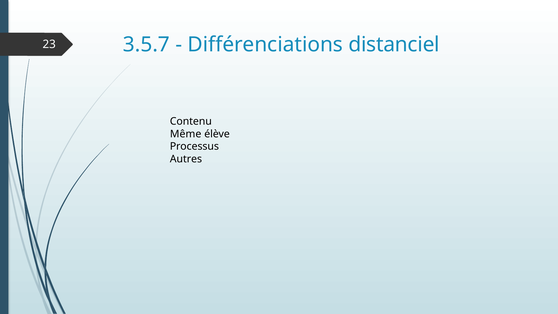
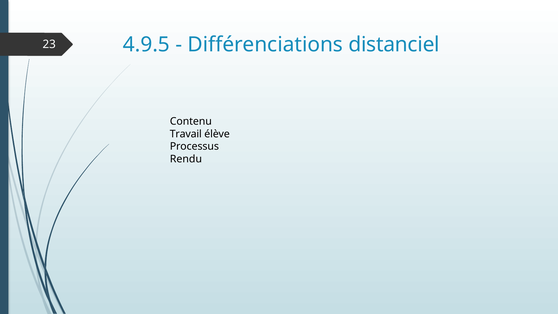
3.5.7: 3.5.7 -> 4.9.5
Même: Même -> Travail
Autres: Autres -> Rendu
